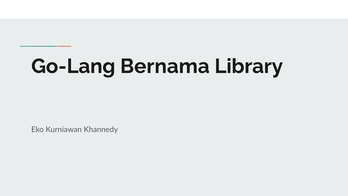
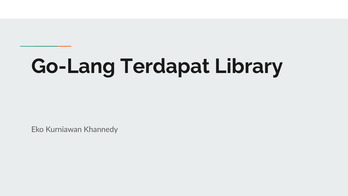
Bernama: Bernama -> Terdapat
